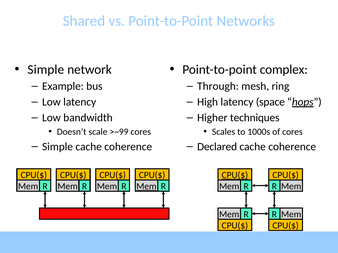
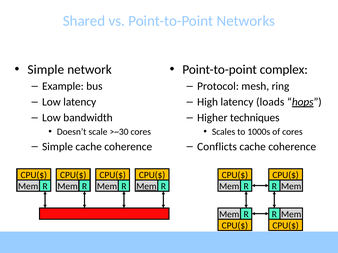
Through: Through -> Protocol
space: space -> loads
>~99: >~99 -> >~30
Declared: Declared -> Conflicts
CPU($ at (235, 175) underline: present -> none
